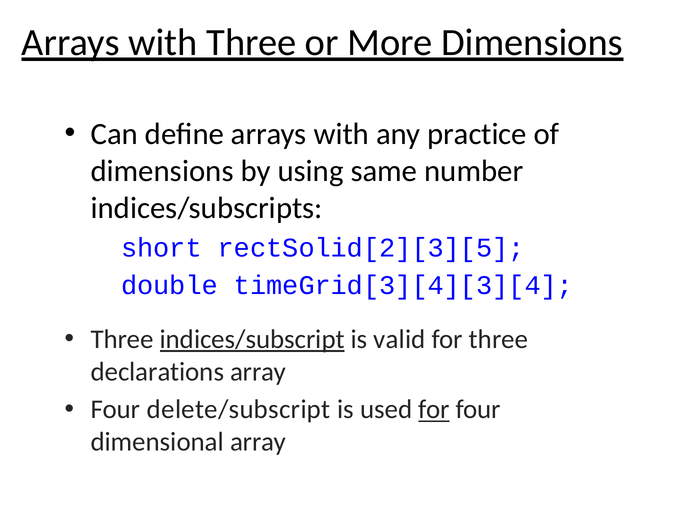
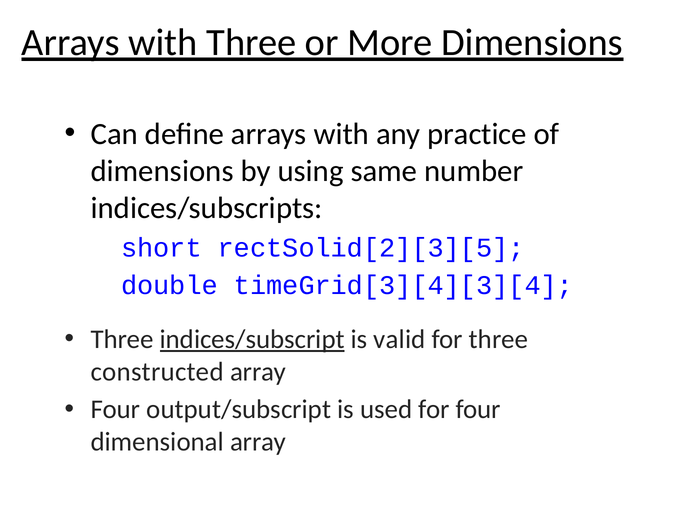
declarations: declarations -> constructed
delete/subscript: delete/subscript -> output/subscript
for at (434, 409) underline: present -> none
